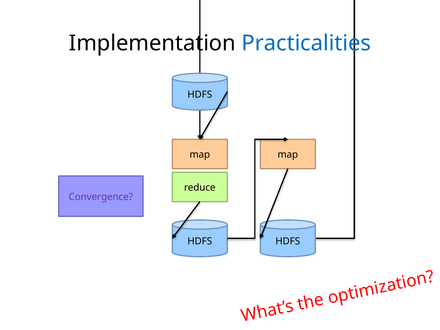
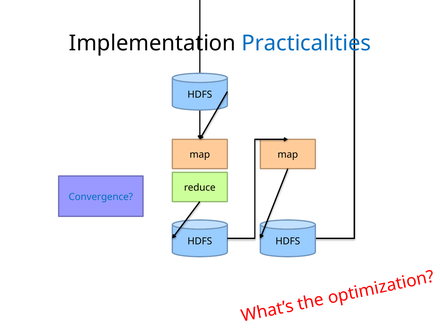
Convergence colour: purple -> blue
